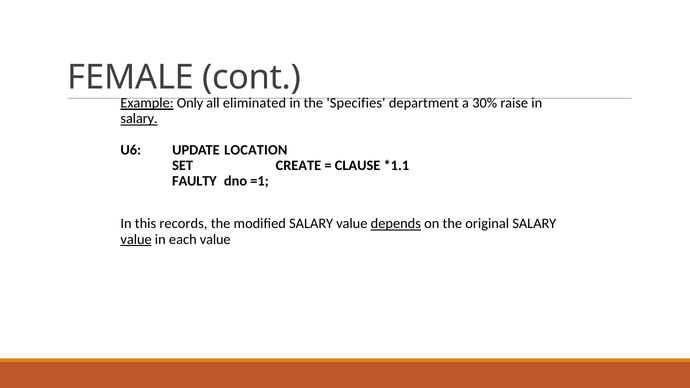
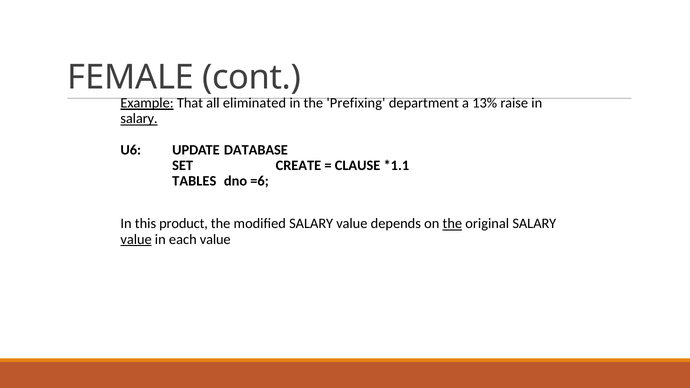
Only: Only -> That
Specifies: Specifies -> Prefixing
30%: 30% -> 13%
LOCATION: LOCATION -> DATABASE
FAULTY: FAULTY -> TABLES
=1: =1 -> =6
records: records -> product
depends underline: present -> none
the at (452, 224) underline: none -> present
